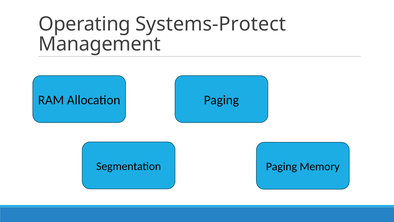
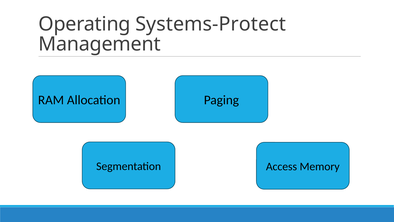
Segmentation Paging: Paging -> Access
